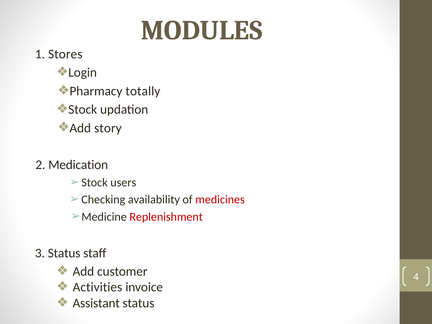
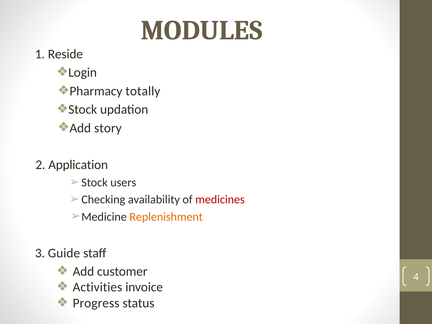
Stores: Stores -> Reside
Medication: Medication -> Application
Replenishment colour: red -> orange
3 Status: Status -> Guide
Assistant: Assistant -> Progress
